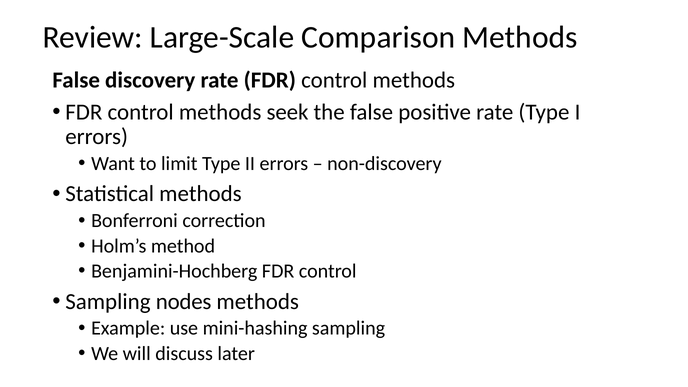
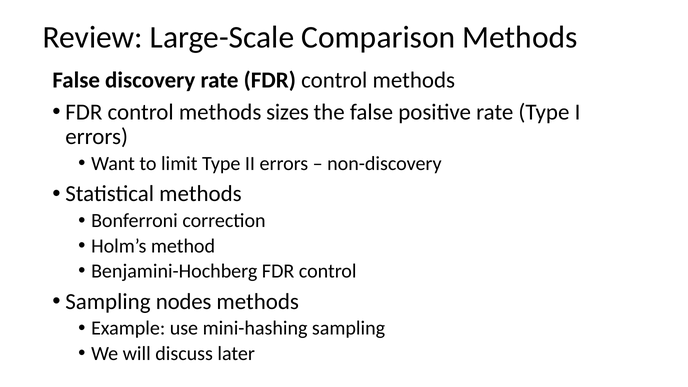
seek: seek -> sizes
